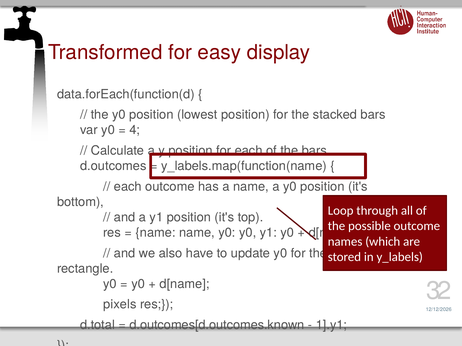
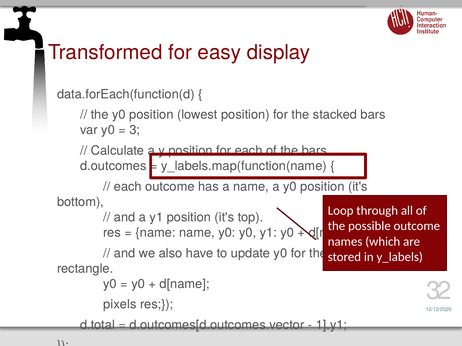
4: 4 -> 3
d.outcomes[d.outcomes.known: d.outcomes[d.outcomes.known -> d.outcomes[d.outcomes.vector
